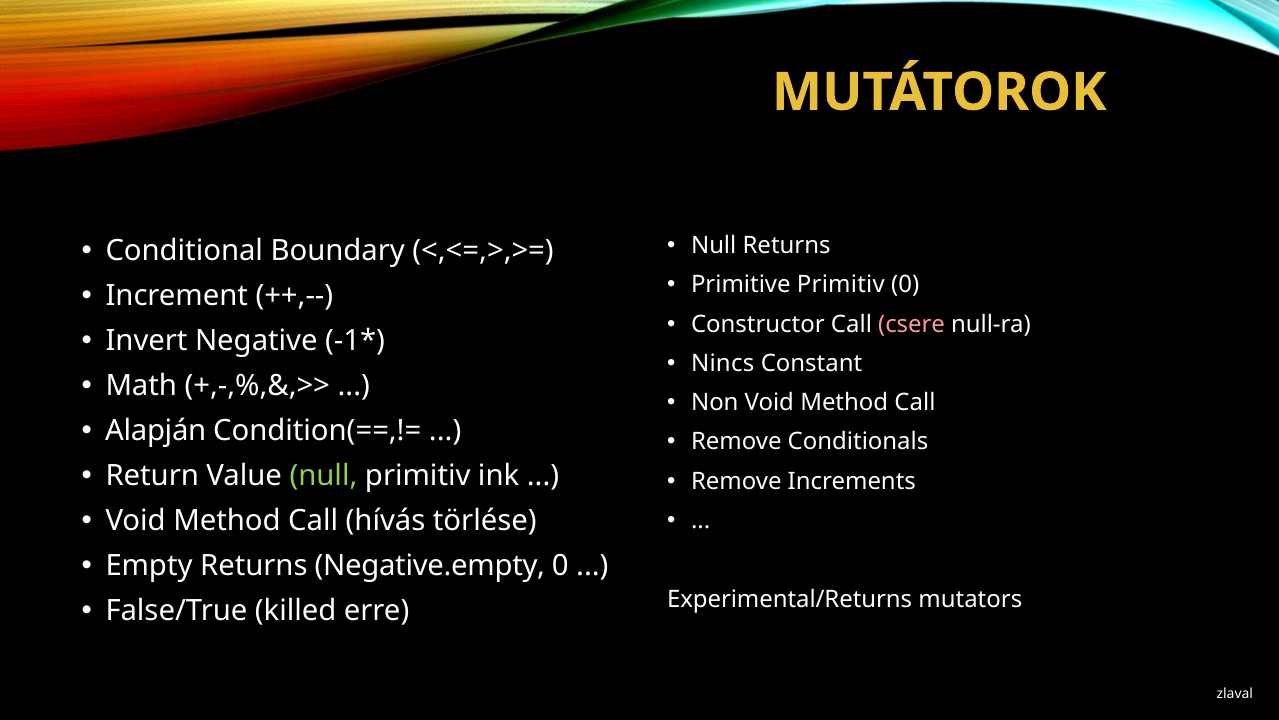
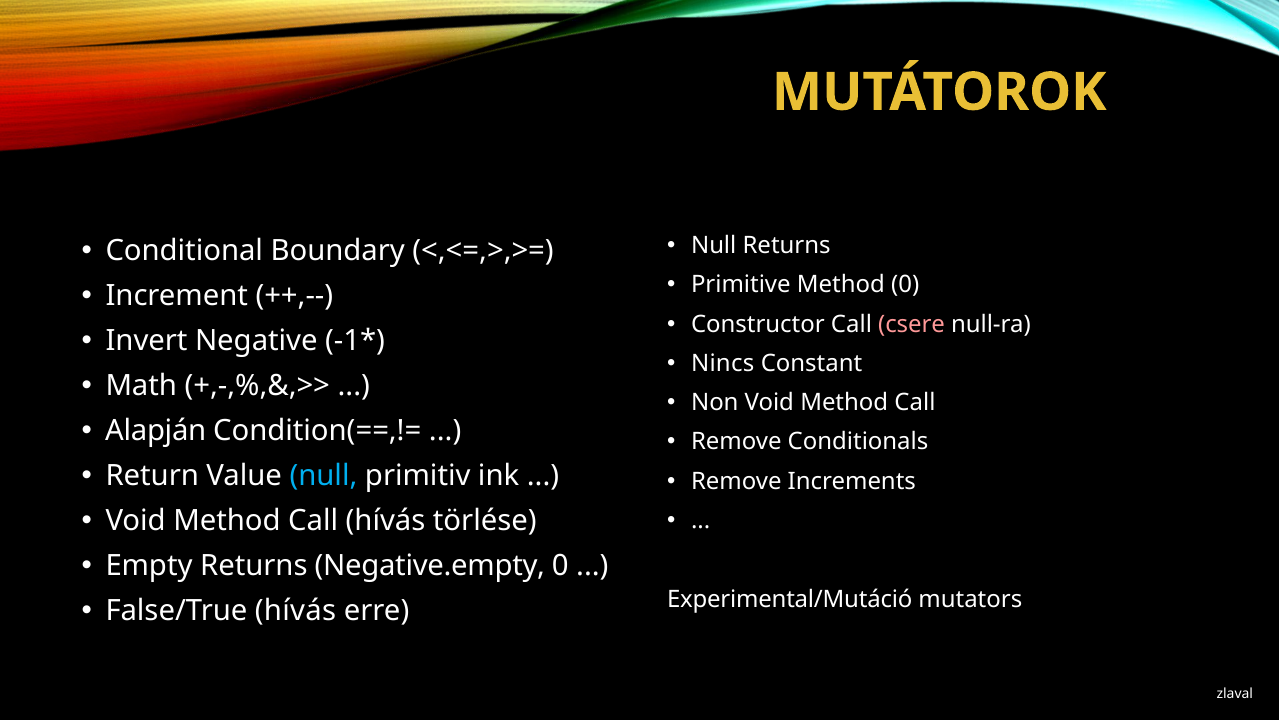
Primitive Primitiv: Primitiv -> Method
null at (323, 475) colour: light green -> light blue
Experimental/Returns: Experimental/Returns -> Experimental/Mutáció
False/True killed: killed -> hívás
